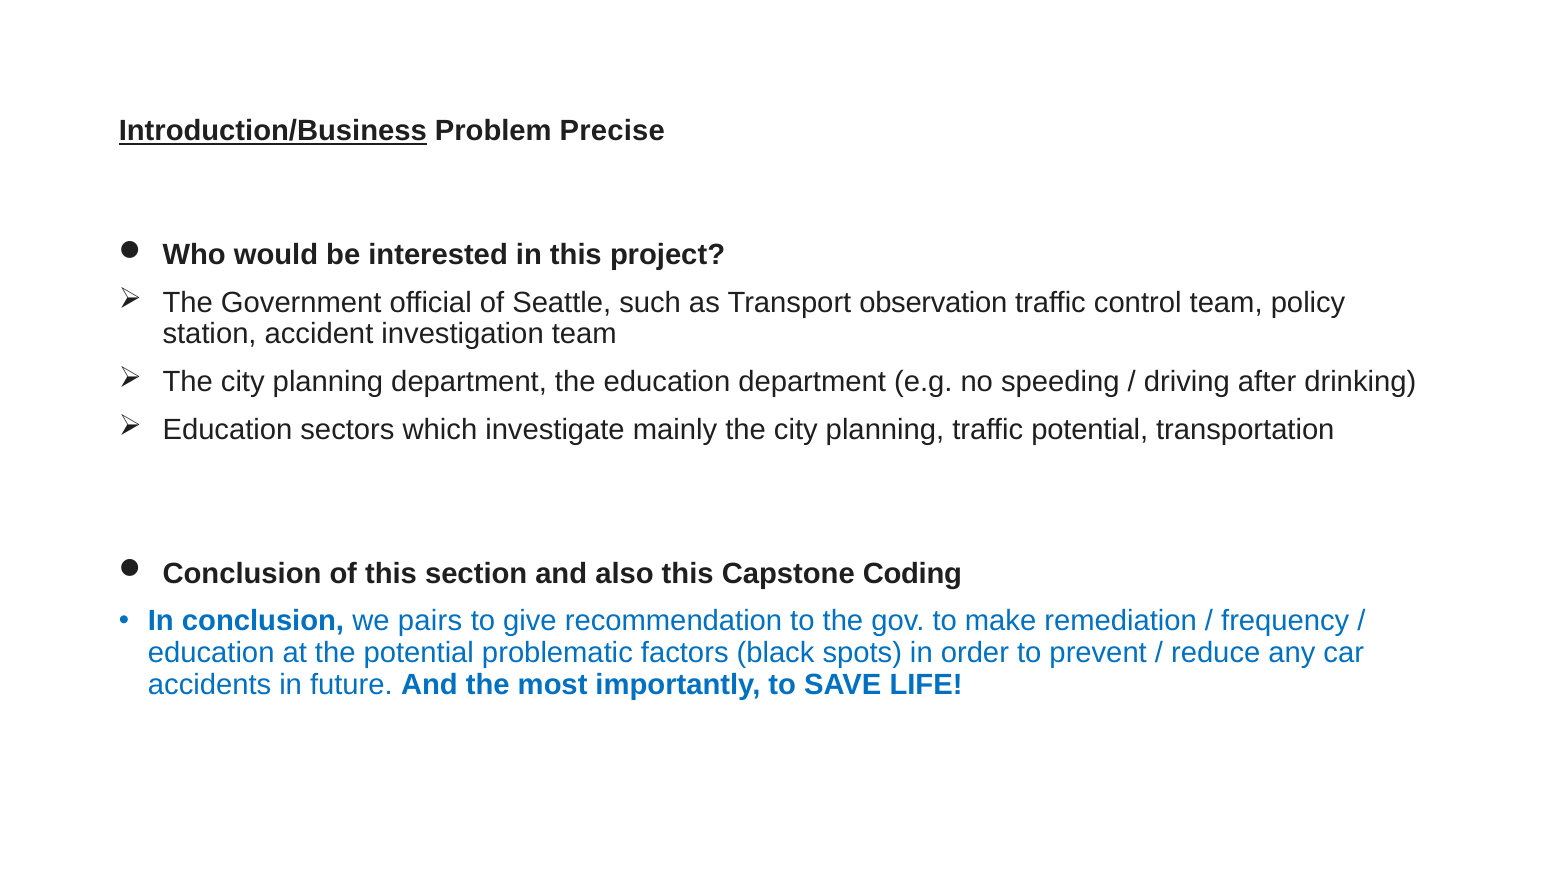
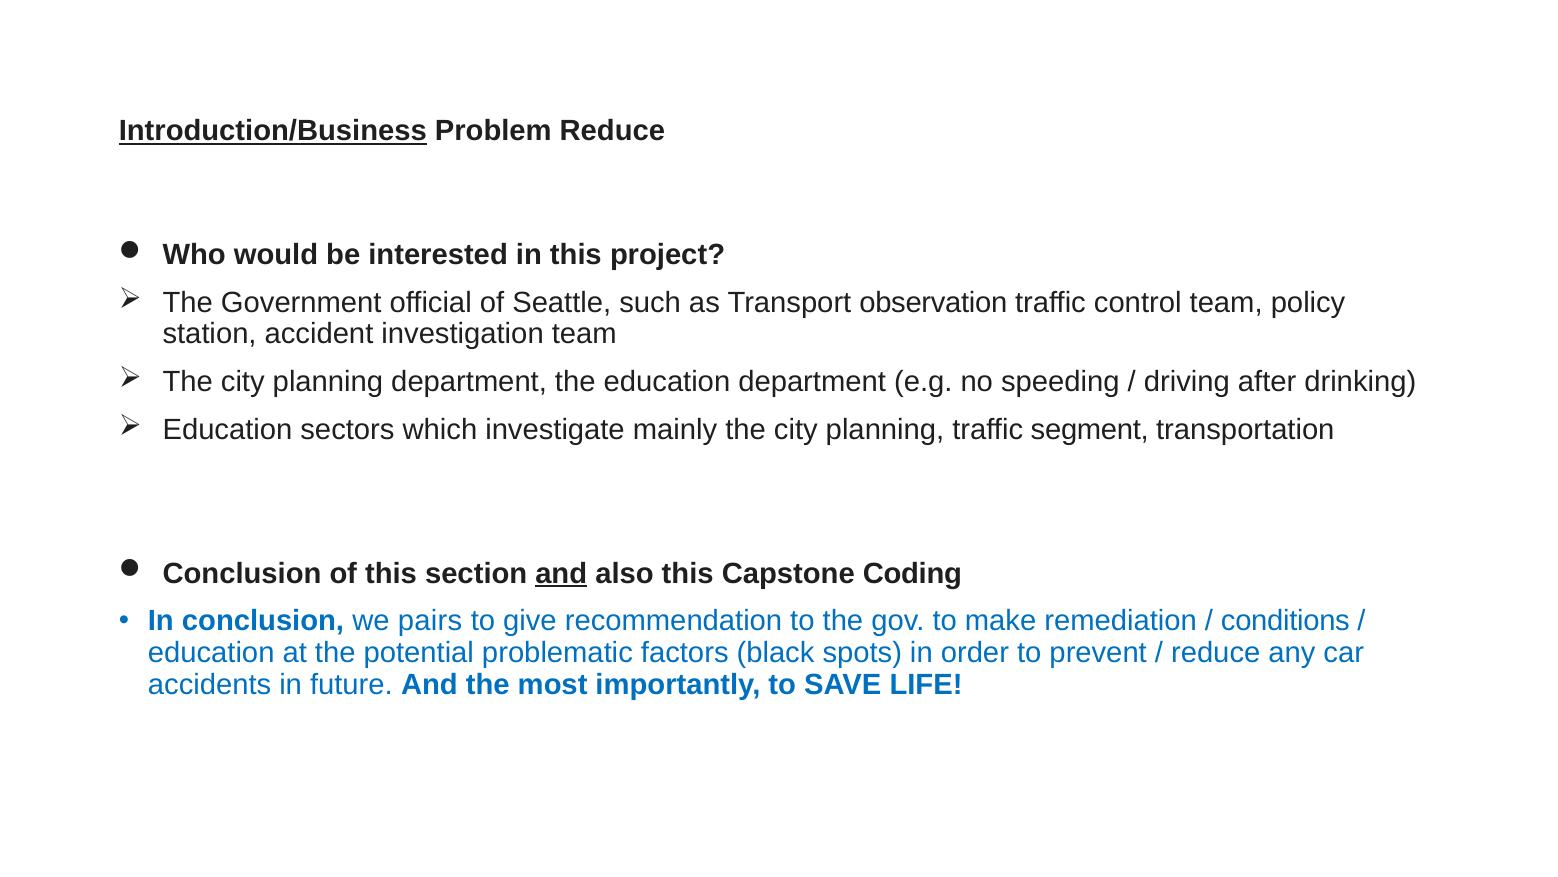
Problem Precise: Precise -> Reduce
traffic potential: potential -> segment
and at (561, 573) underline: none -> present
frequency: frequency -> conditions
